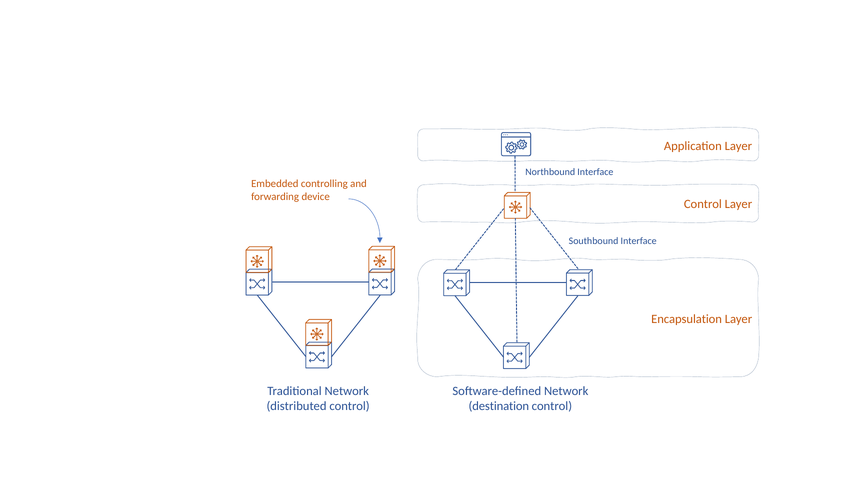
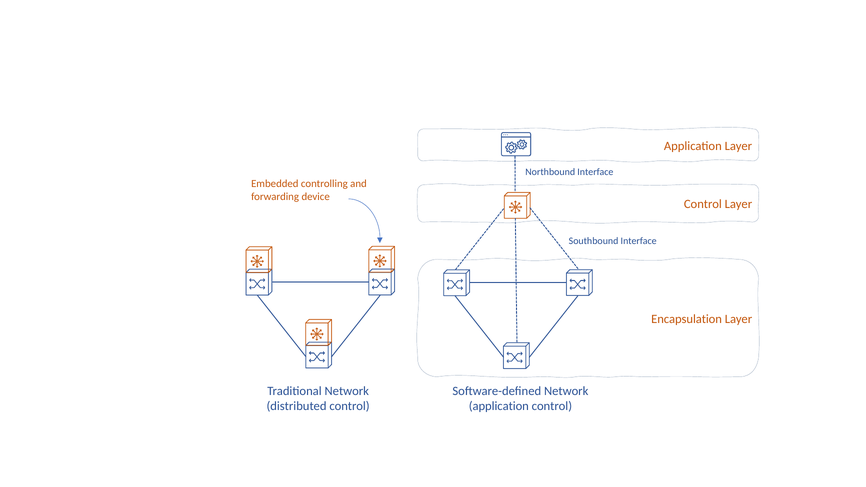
destination at (499, 406): destination -> application
